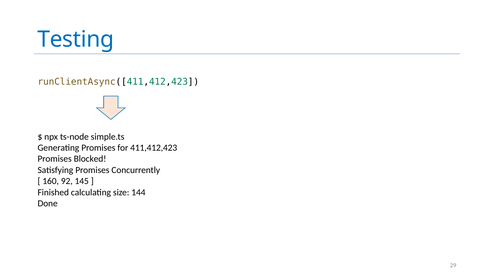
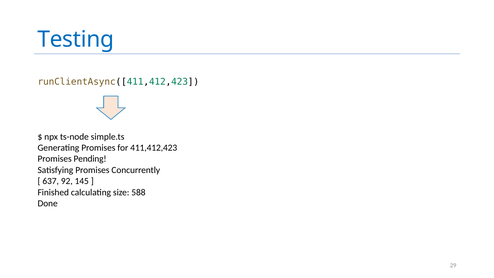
Blocked: Blocked -> Pending
160: 160 -> 637
144: 144 -> 588
